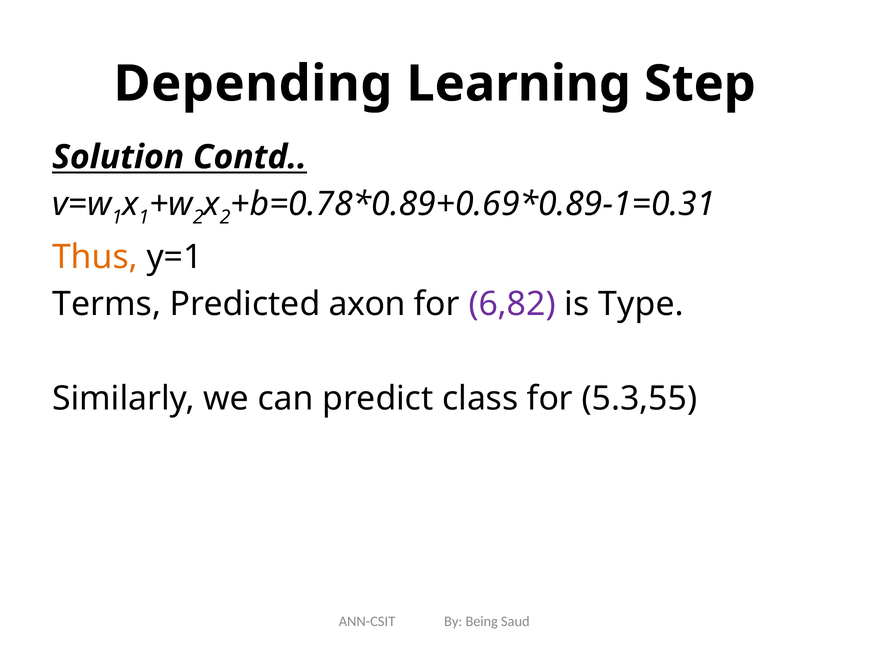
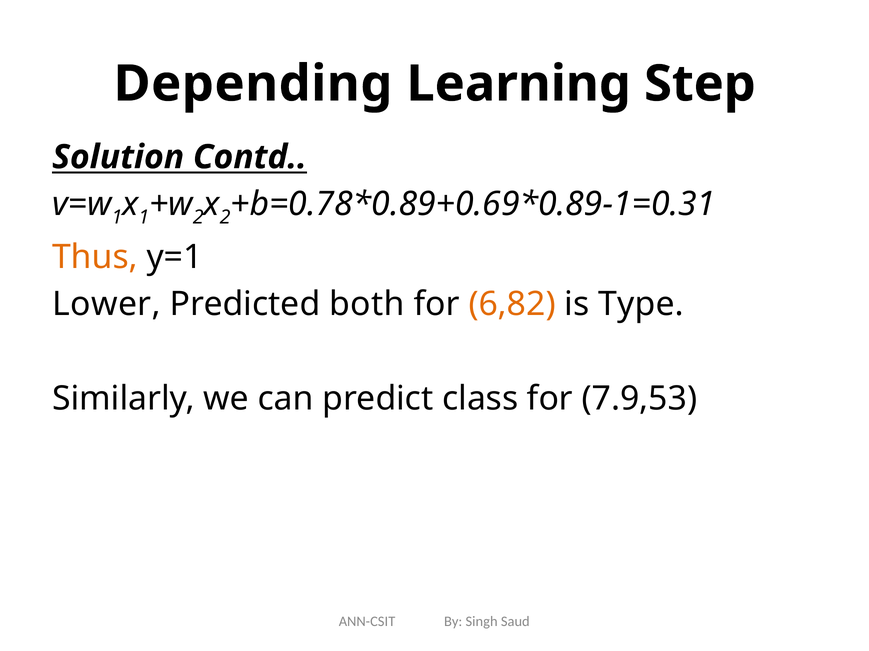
Terms: Terms -> Lower
axon: axon -> both
6,82 colour: purple -> orange
5.3,55: 5.3,55 -> 7.9,53
Being: Being -> Singh
